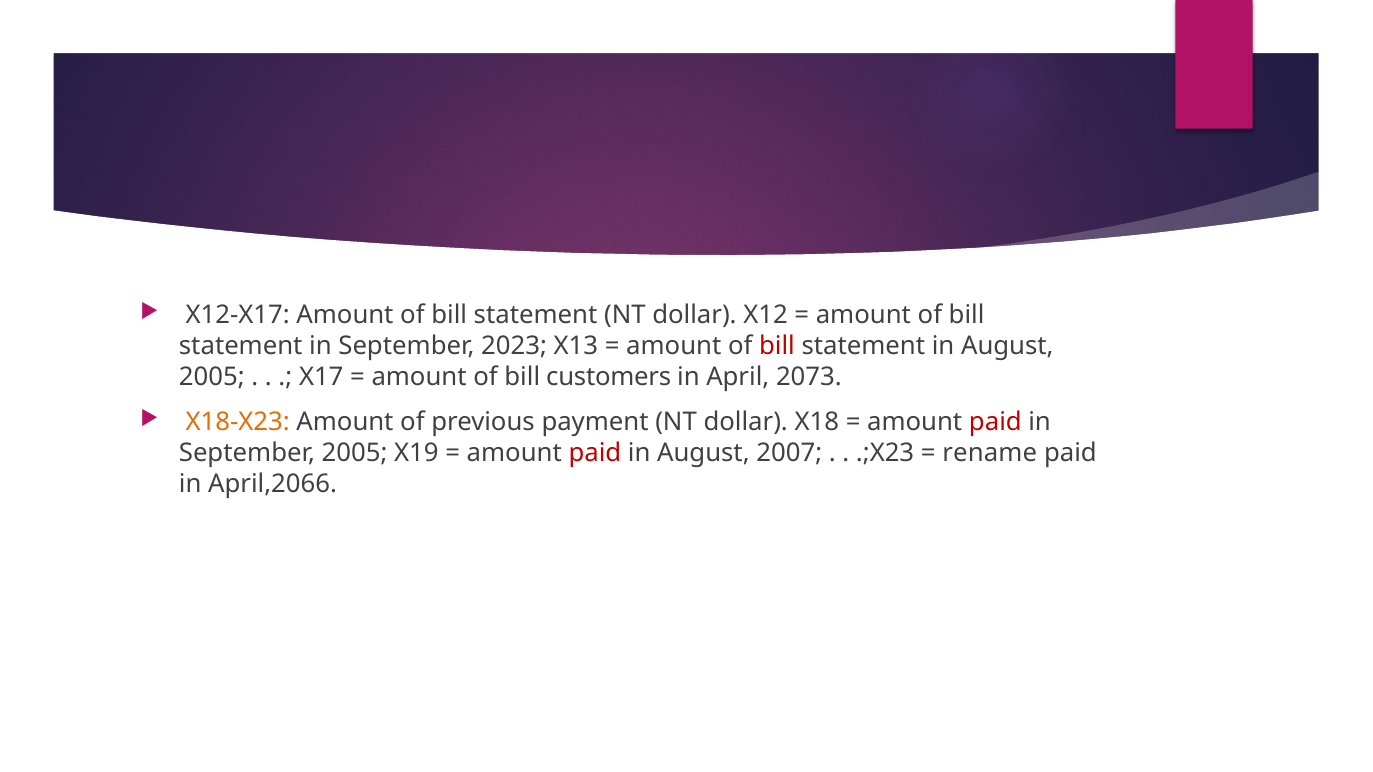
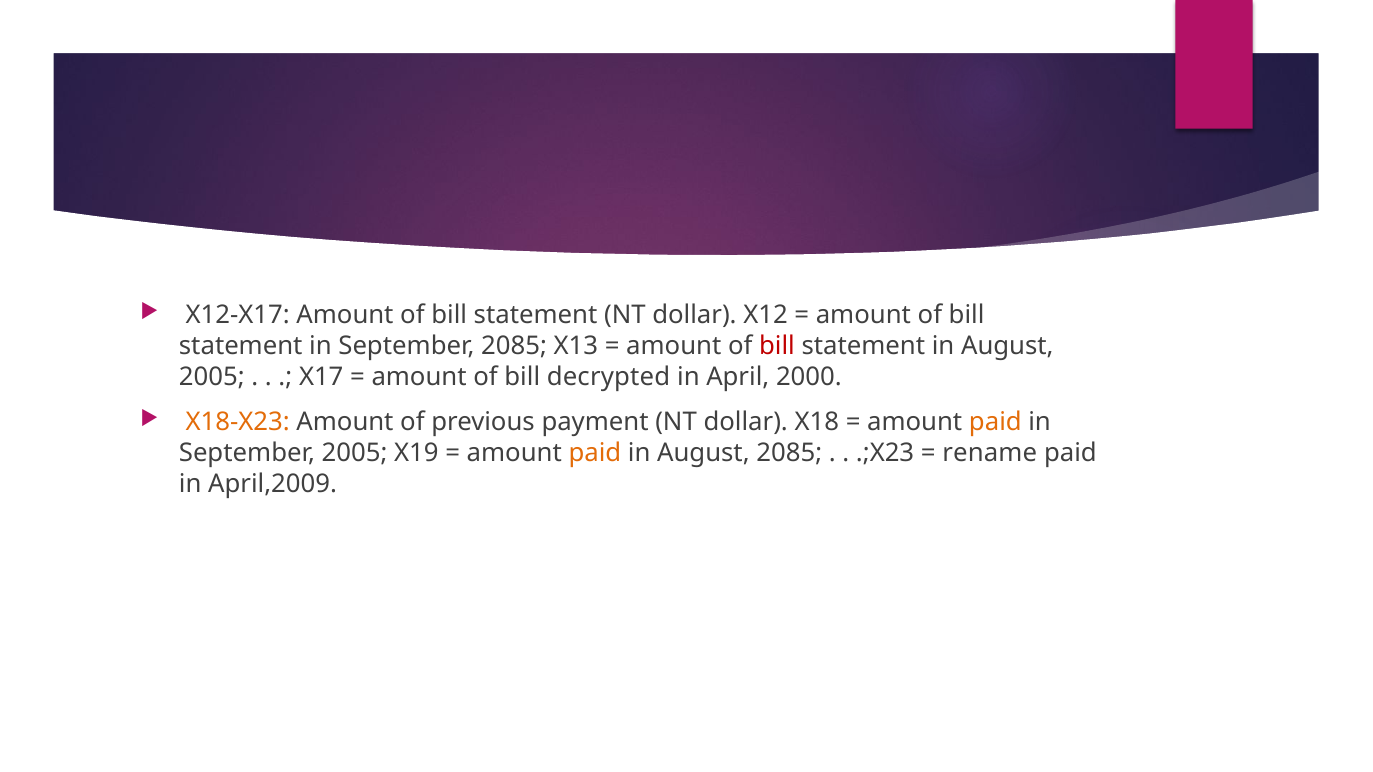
September 2023: 2023 -> 2085
customers: customers -> decrypted
2073: 2073 -> 2000
paid at (995, 423) colour: red -> orange
paid at (595, 453) colour: red -> orange
August 2007: 2007 -> 2085
April,2066: April,2066 -> April,2009
